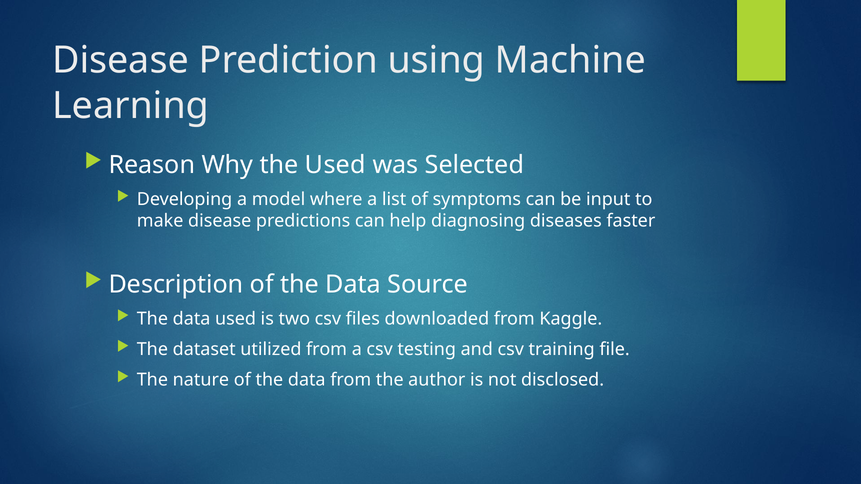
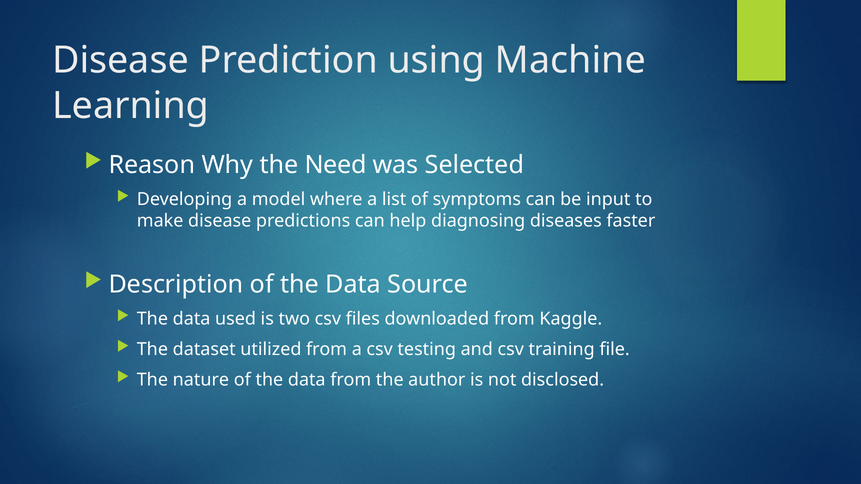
the Used: Used -> Need
